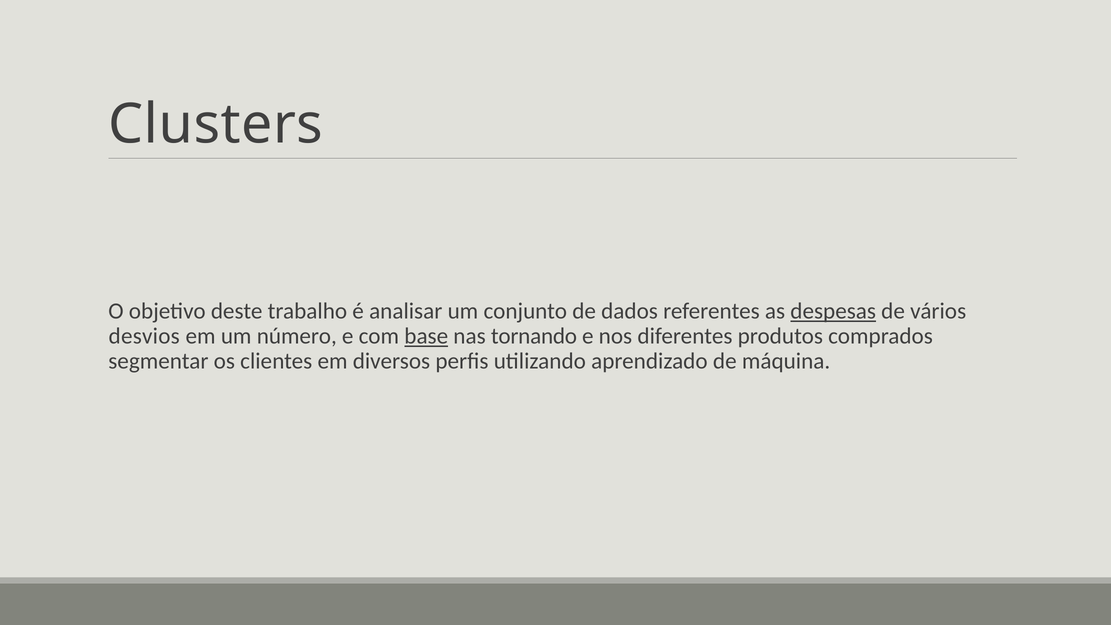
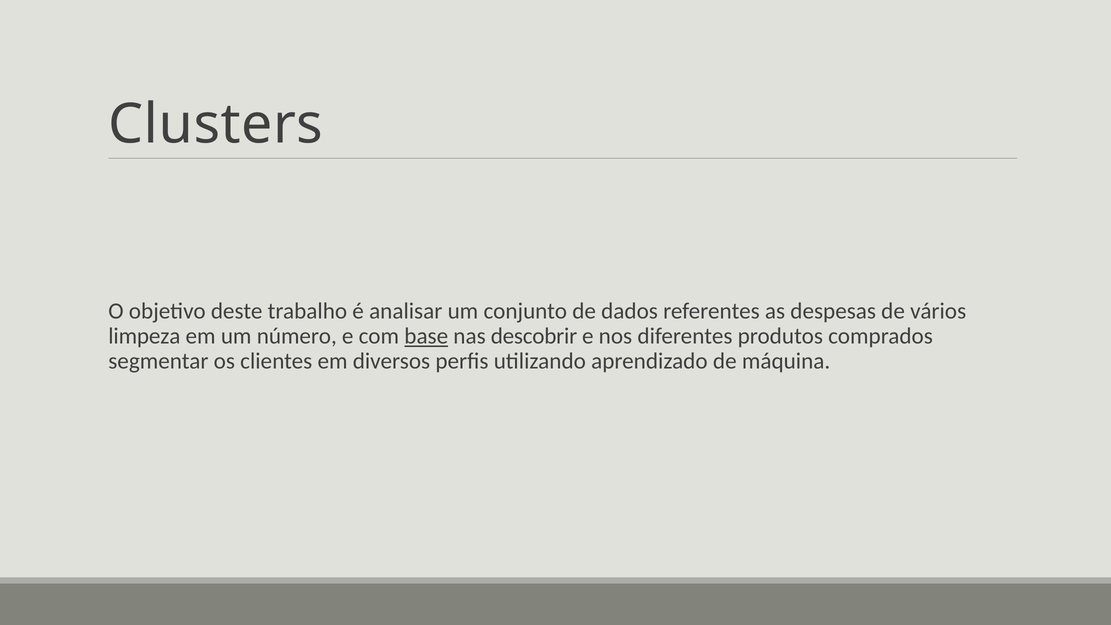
despesas underline: present -> none
desvios: desvios -> limpeza
tornando: tornando -> descobrir
